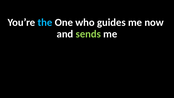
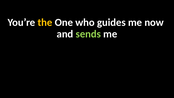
the colour: light blue -> yellow
